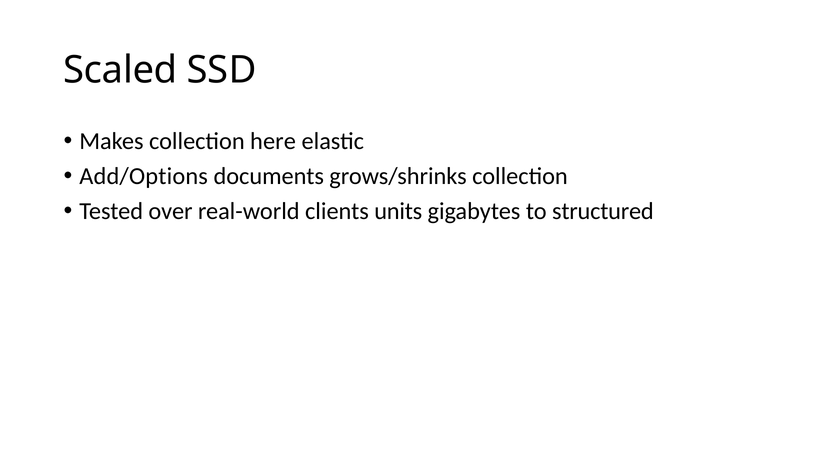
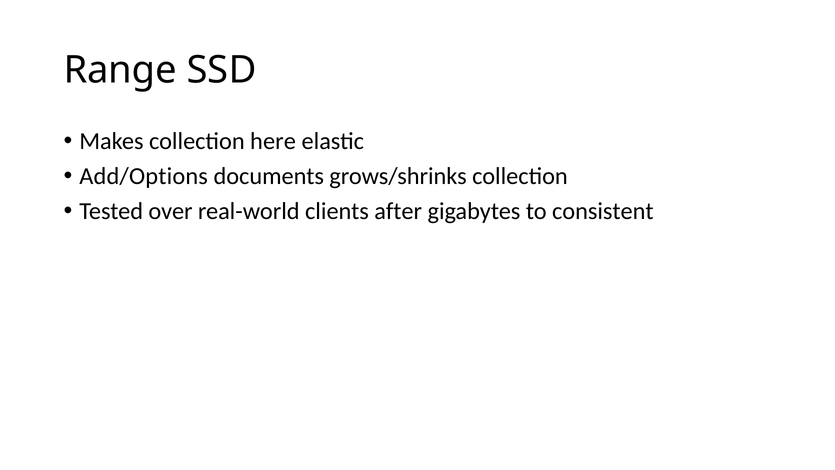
Scaled: Scaled -> Range
units: units -> after
structured: structured -> consistent
